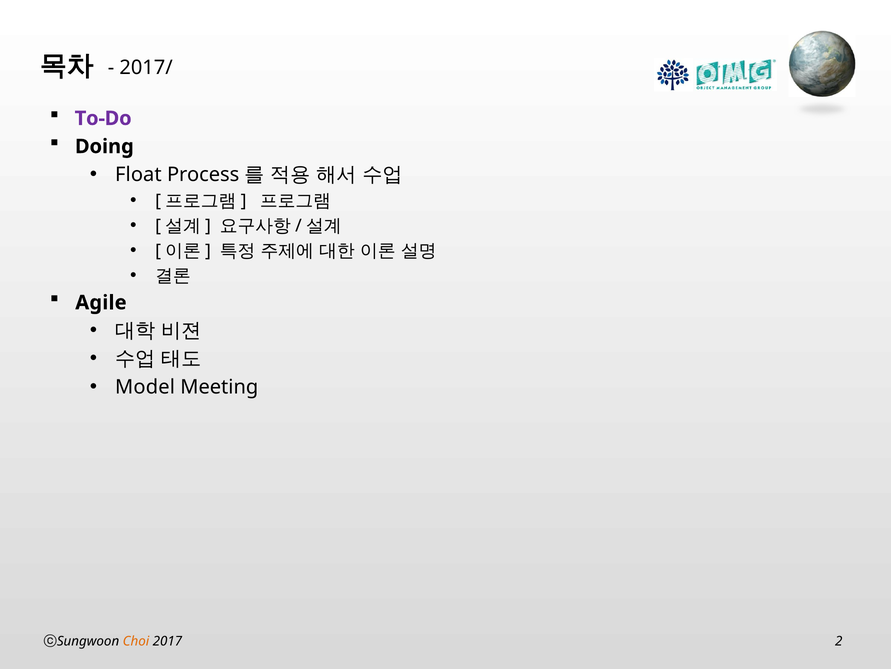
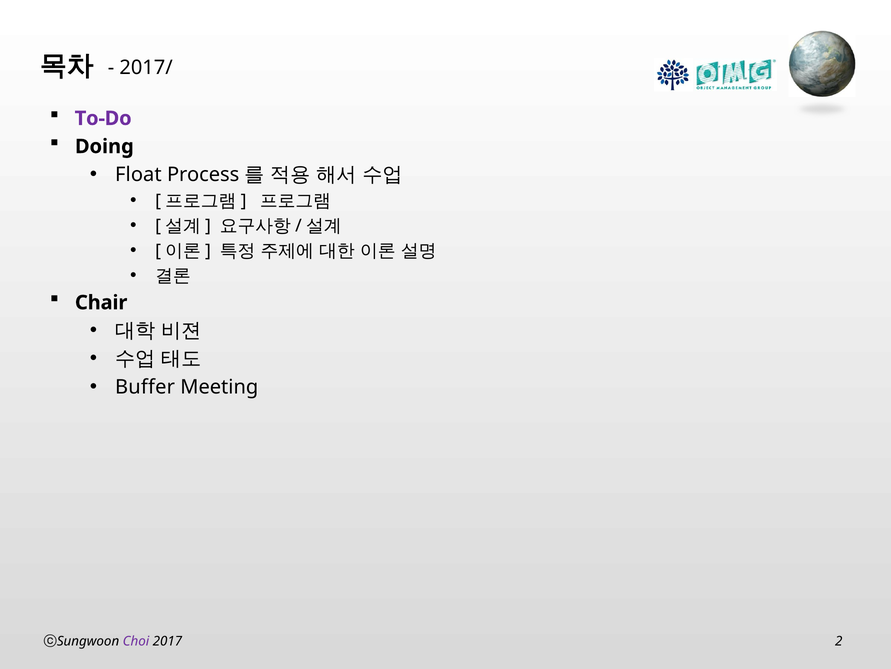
Agile: Agile -> Chair
Model: Model -> Buffer
Choi colour: orange -> purple
